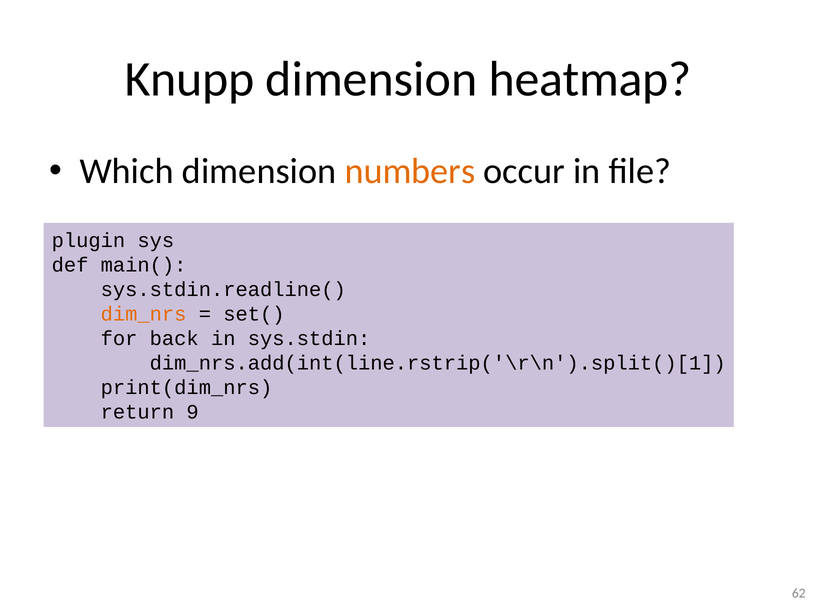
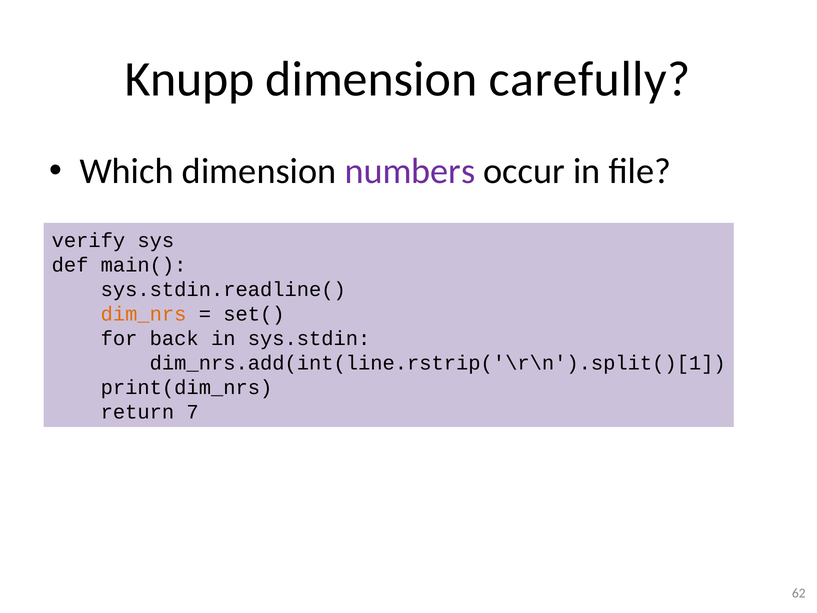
heatmap: heatmap -> carefully
numbers colour: orange -> purple
plugin: plugin -> verify
9: 9 -> 7
